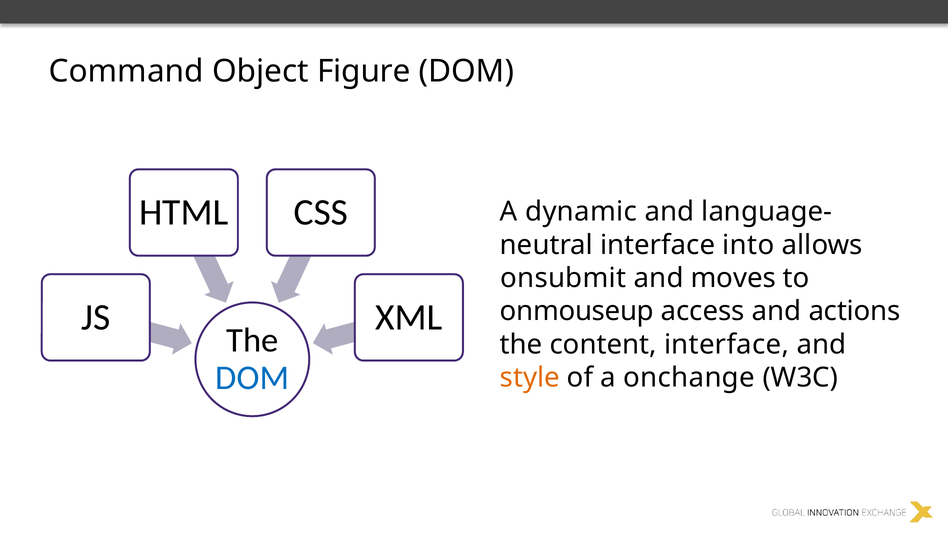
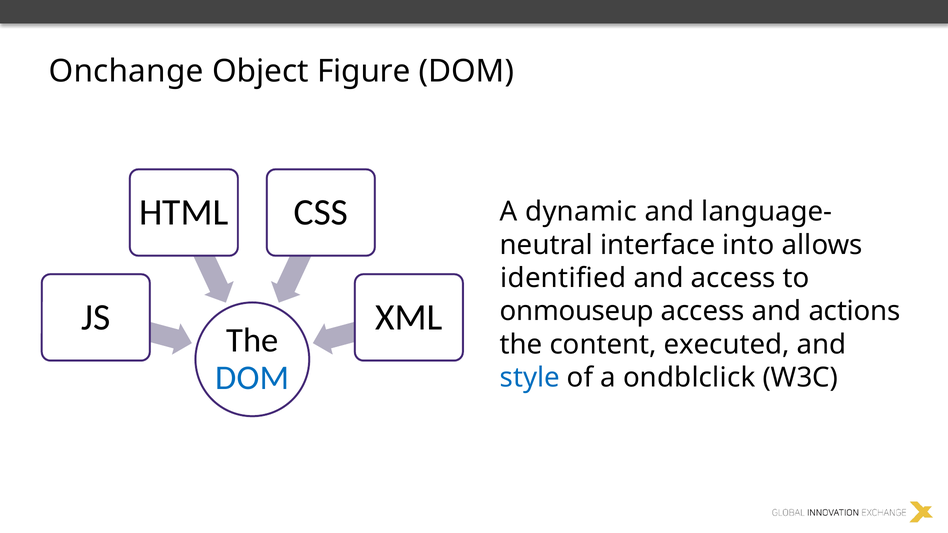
Command: Command -> Onchange
onsubmit: onsubmit -> identified
and moves: moves -> access
content interface: interface -> executed
style colour: orange -> blue
onchange: onchange -> ondblclick
